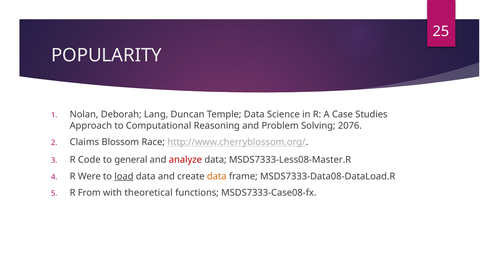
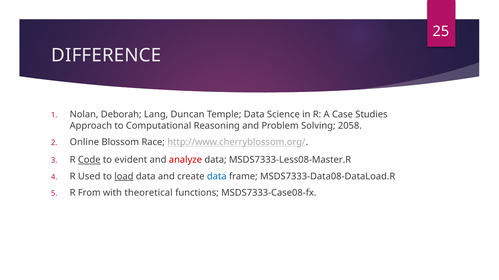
POPULARITY: POPULARITY -> DIFFERENCE
2076: 2076 -> 2058
Claims: Claims -> Online
Code underline: none -> present
general: general -> evident
Were: Were -> Used
data at (217, 177) colour: orange -> blue
